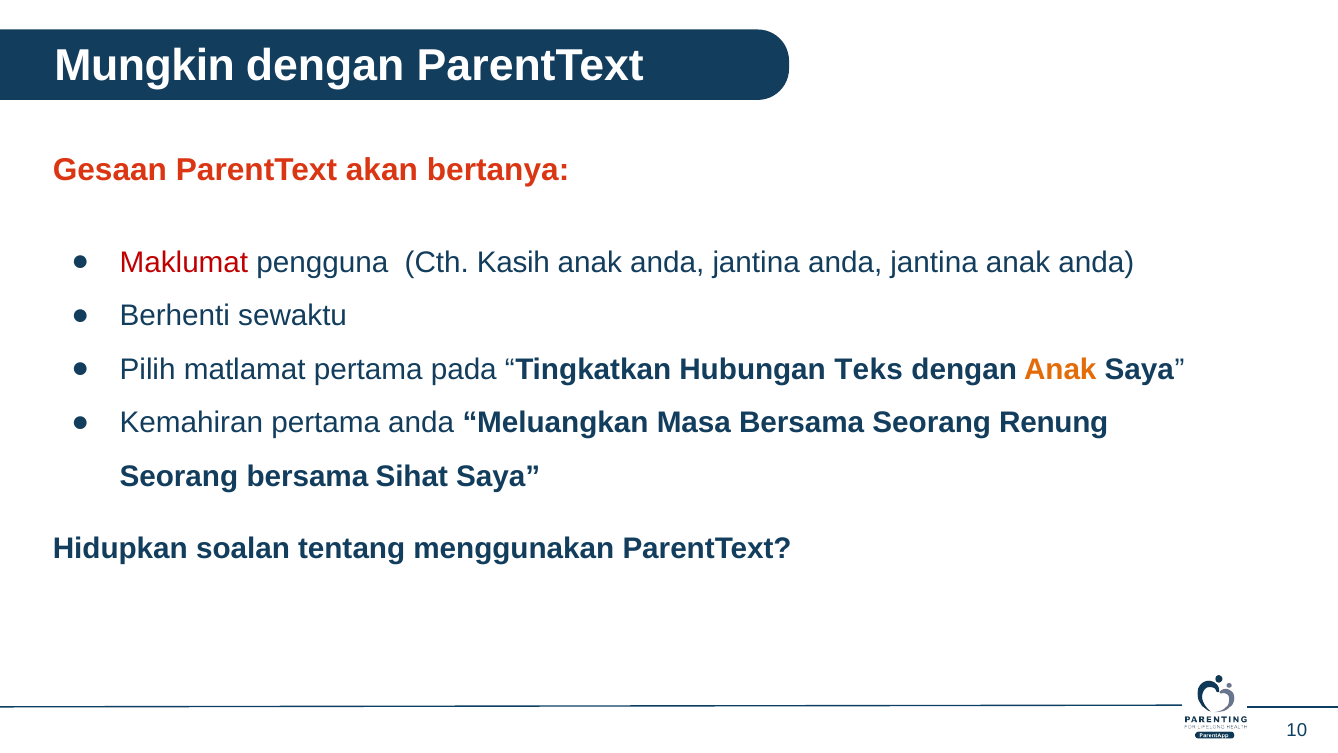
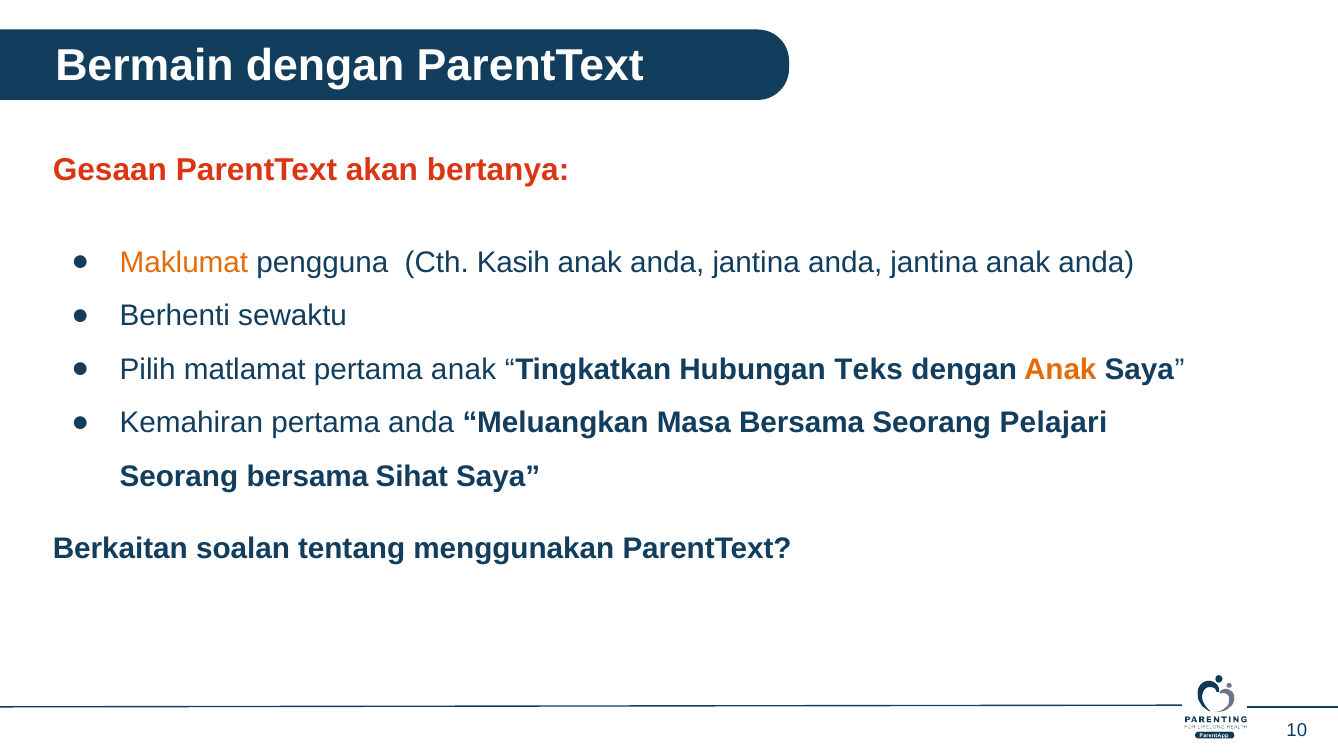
Mungkin: Mungkin -> Bermain
Maklumat colour: red -> orange
pertama pada: pada -> anak
Renung: Renung -> Pelajari
Hidupkan: Hidupkan -> Berkaitan
